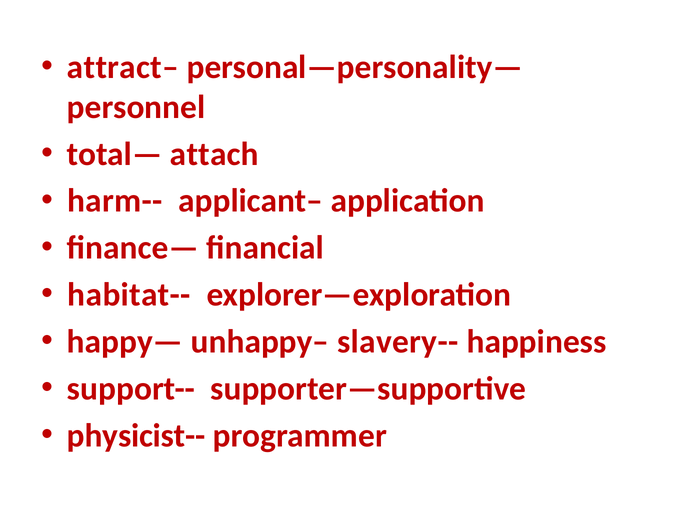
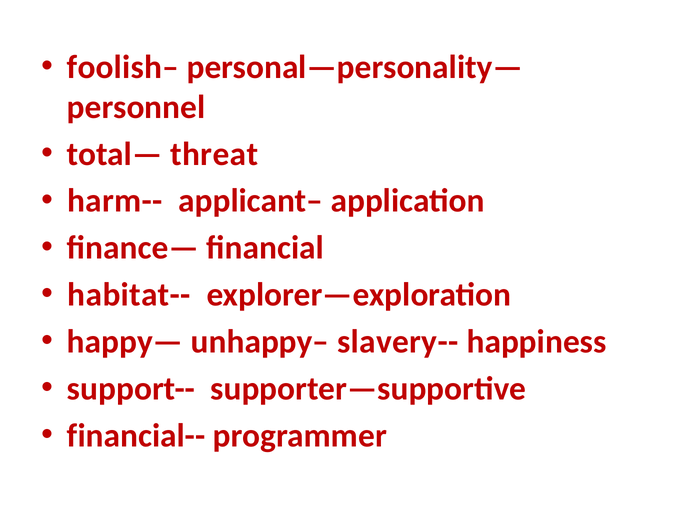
attract–: attract– -> foolish–
attach: attach -> threat
physicist--: physicist-- -> financial--
